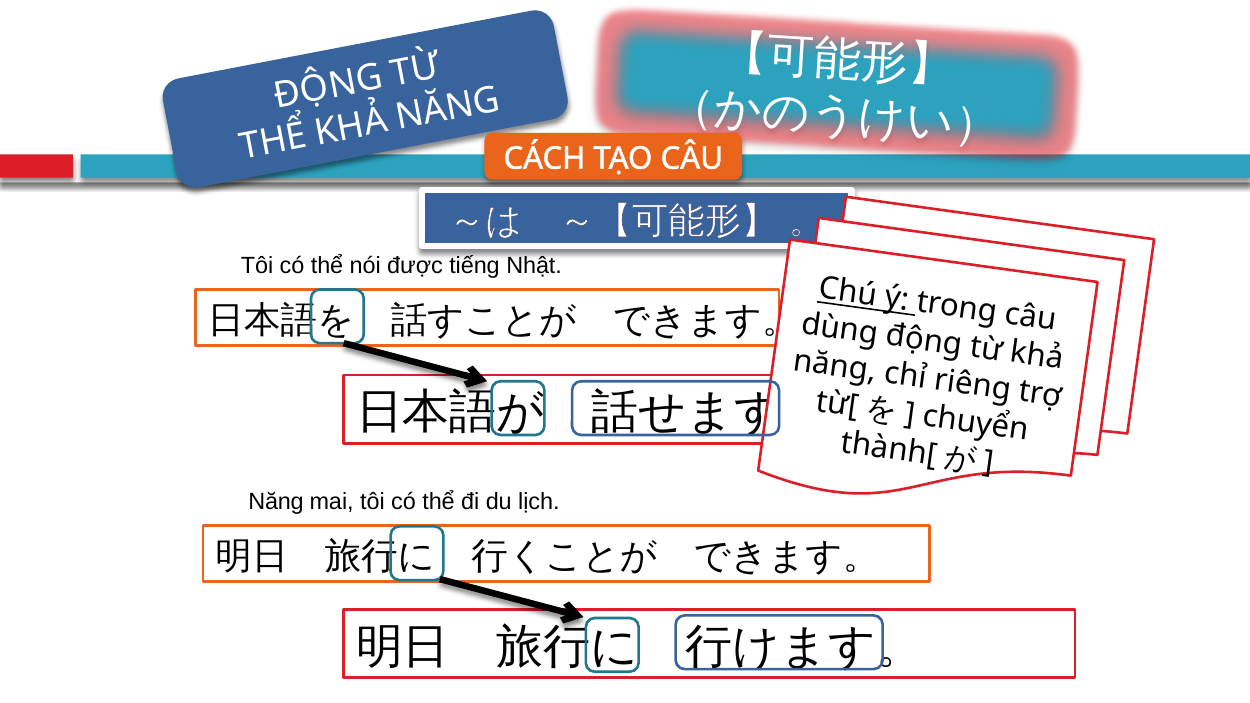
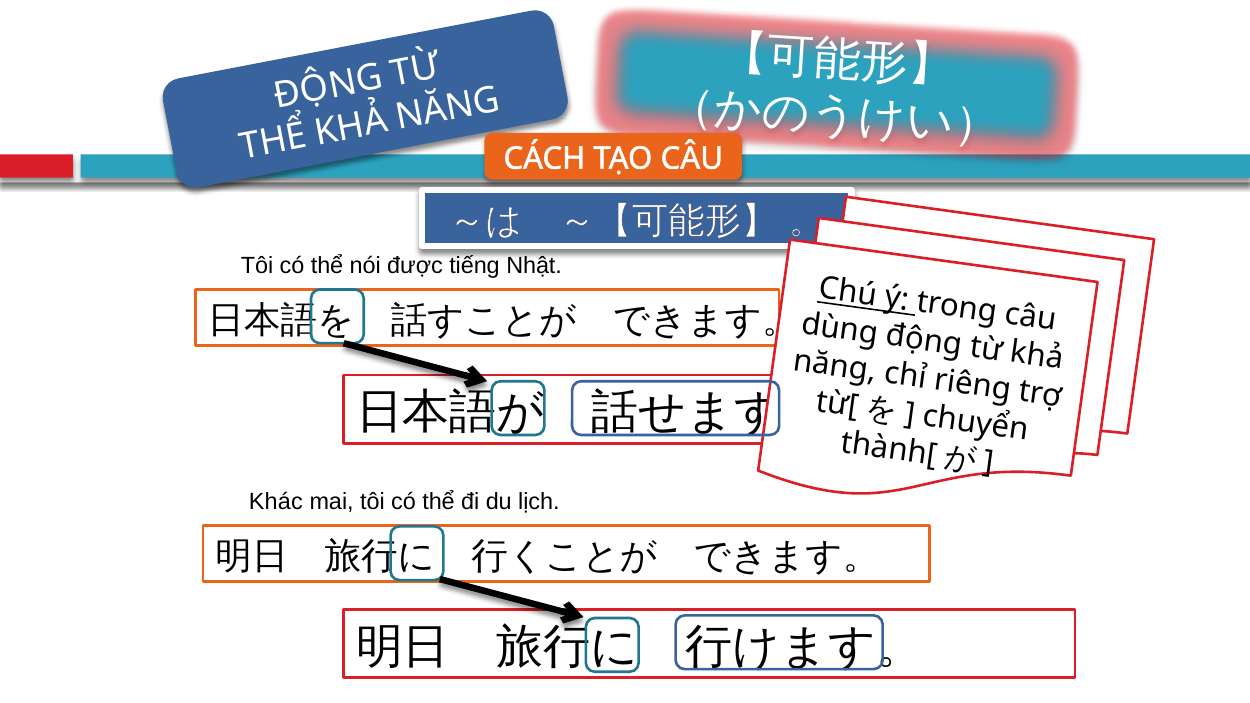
Năng at (276, 502): Năng -> Khác
